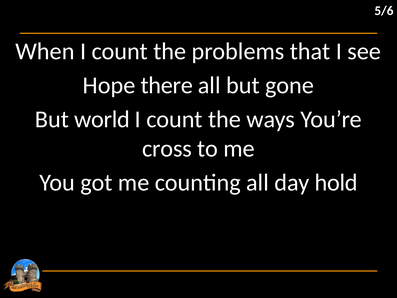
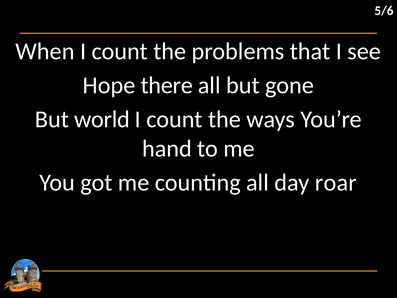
cross: cross -> hand
hold: hold -> roar
